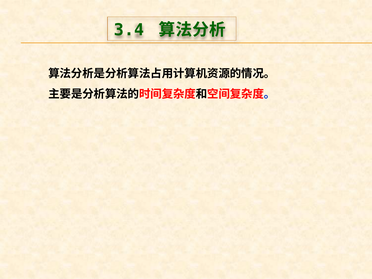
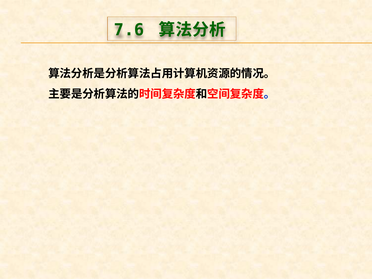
3.4: 3.4 -> 7.6
